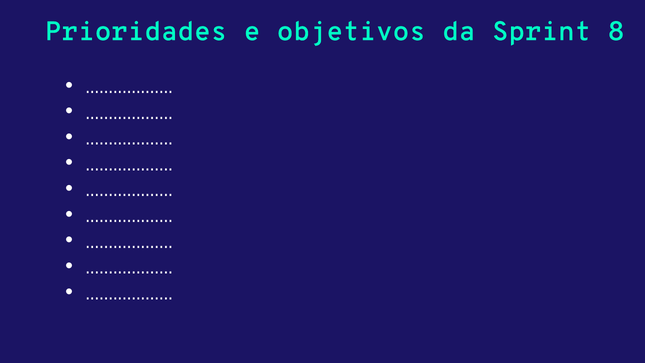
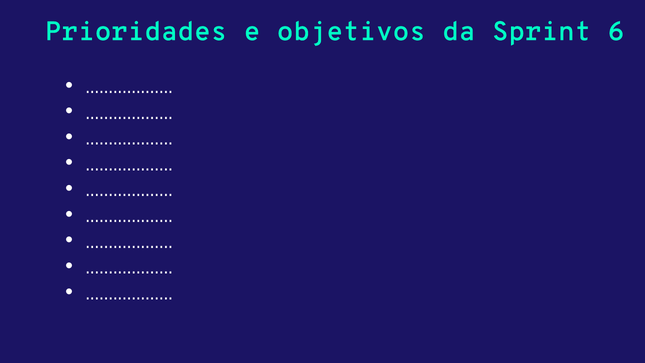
8: 8 -> 6
